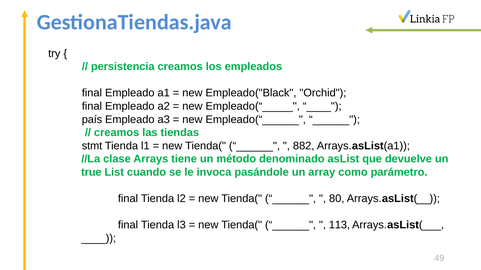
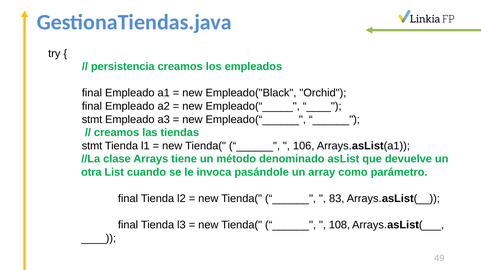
país at (92, 120): país -> stmt
882: 882 -> 106
true: true -> otra
80: 80 -> 83
113: 113 -> 108
